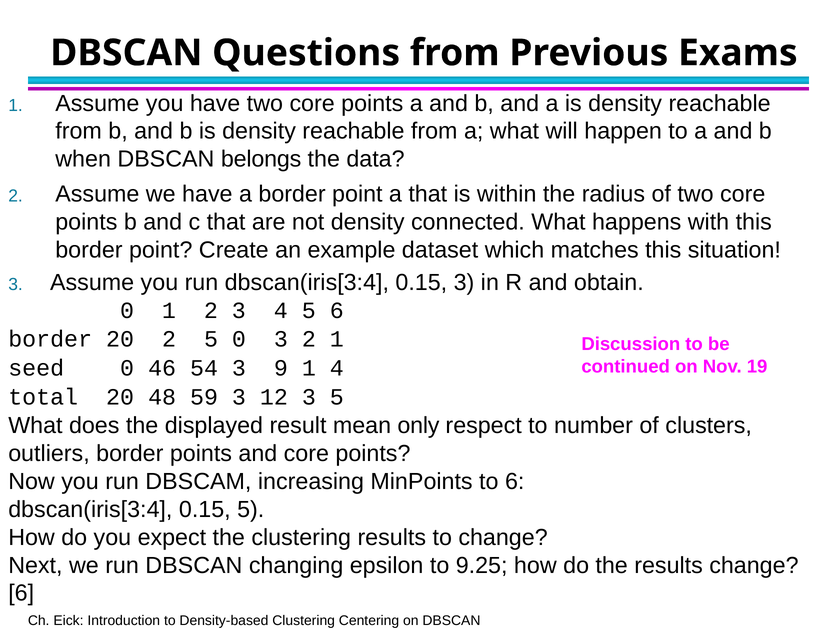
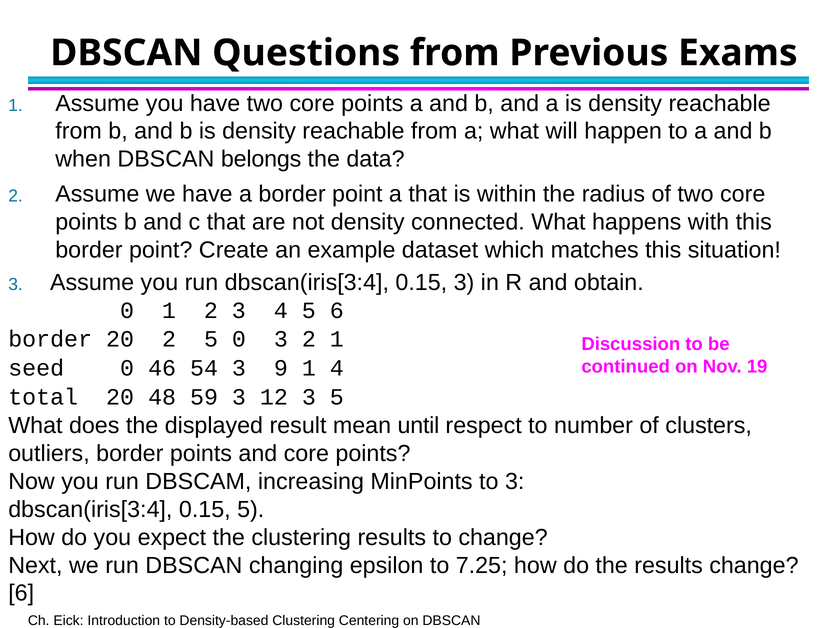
only: only -> until
to 6: 6 -> 3
9.25: 9.25 -> 7.25
